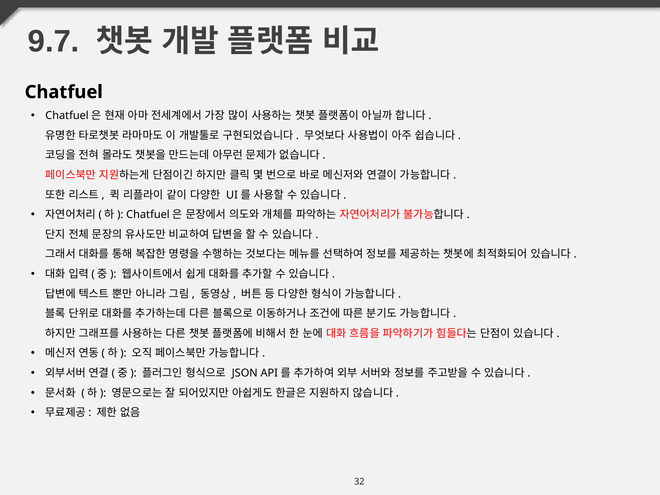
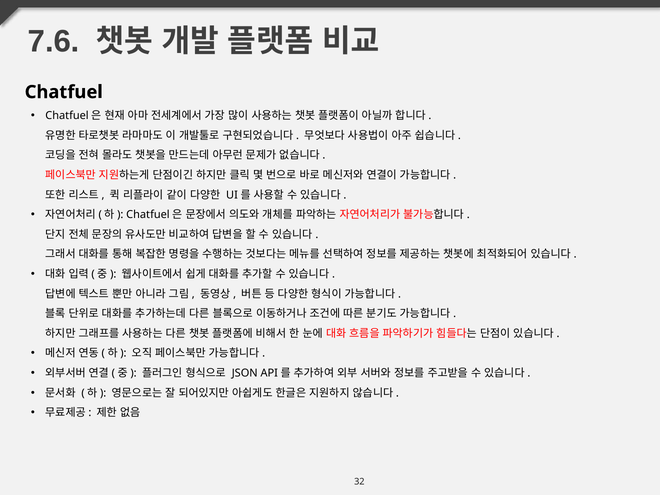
9.7: 9.7 -> 7.6
